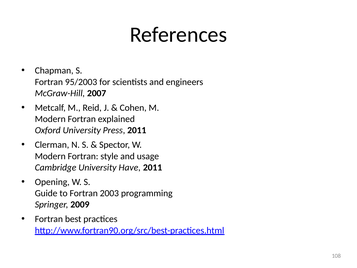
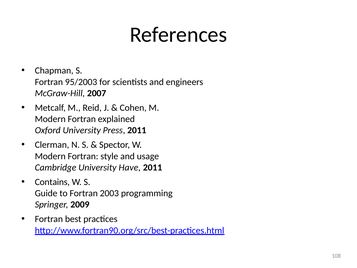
Opening: Opening -> Contains
